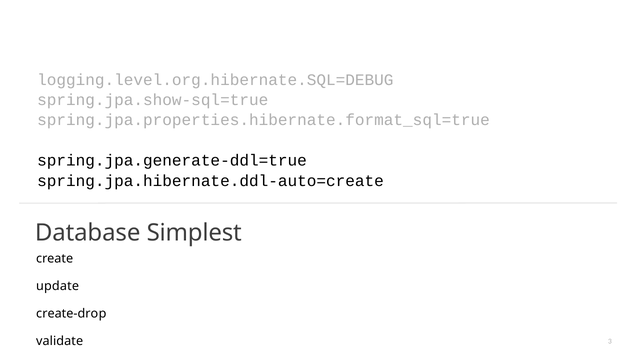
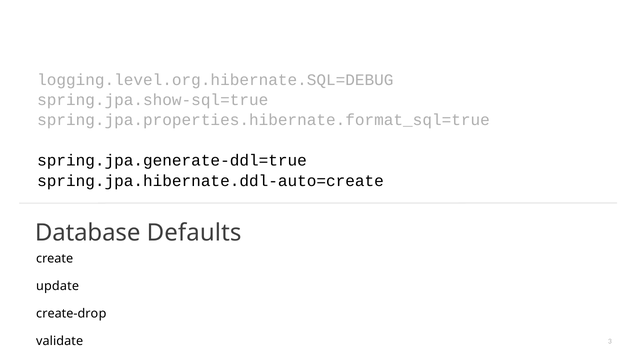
Simplest: Simplest -> Defaults
